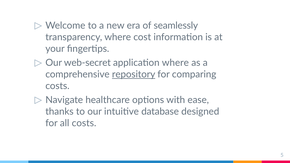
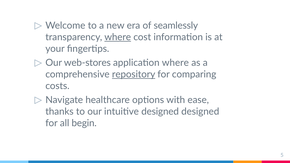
where at (118, 37) underline: none -> present
web-secret: web-secret -> web-stores
intuitive database: database -> designed
all costs: costs -> begin
